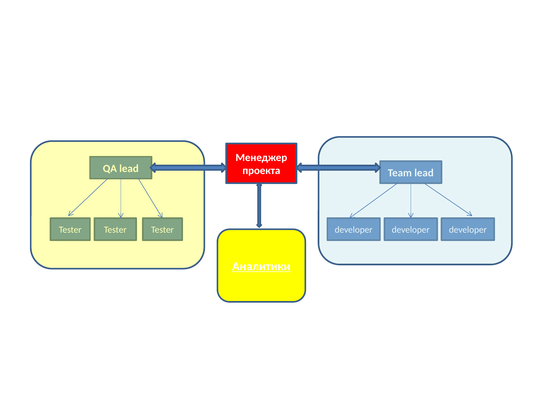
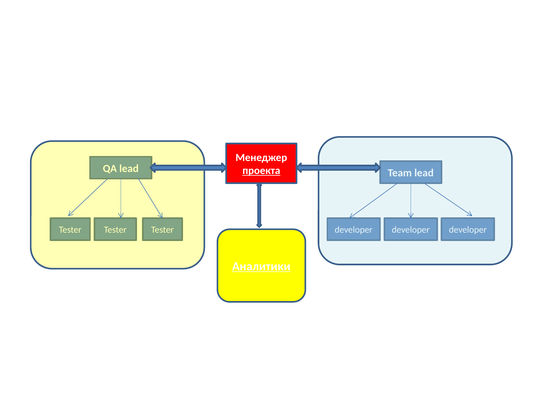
проекта underline: none -> present
